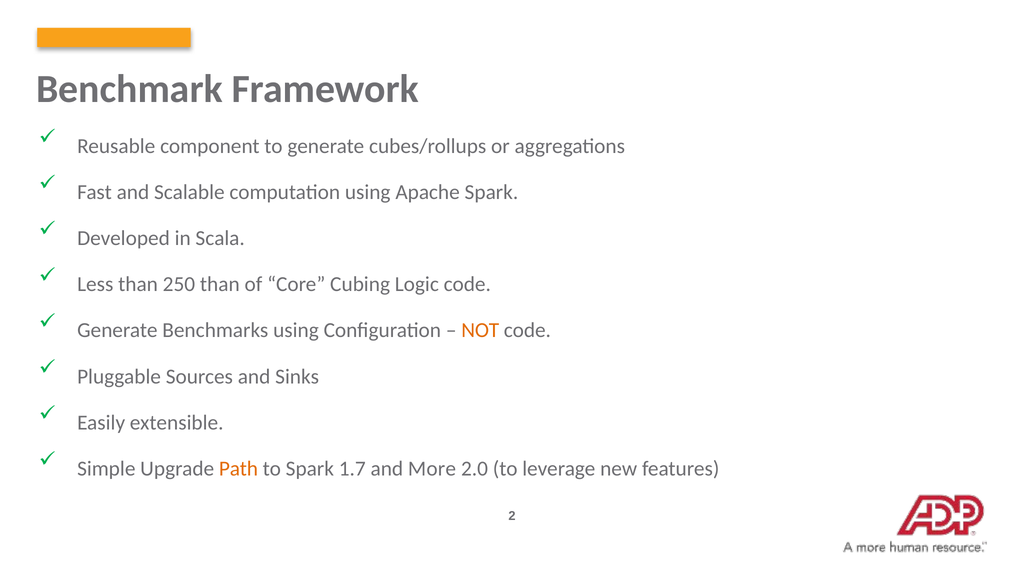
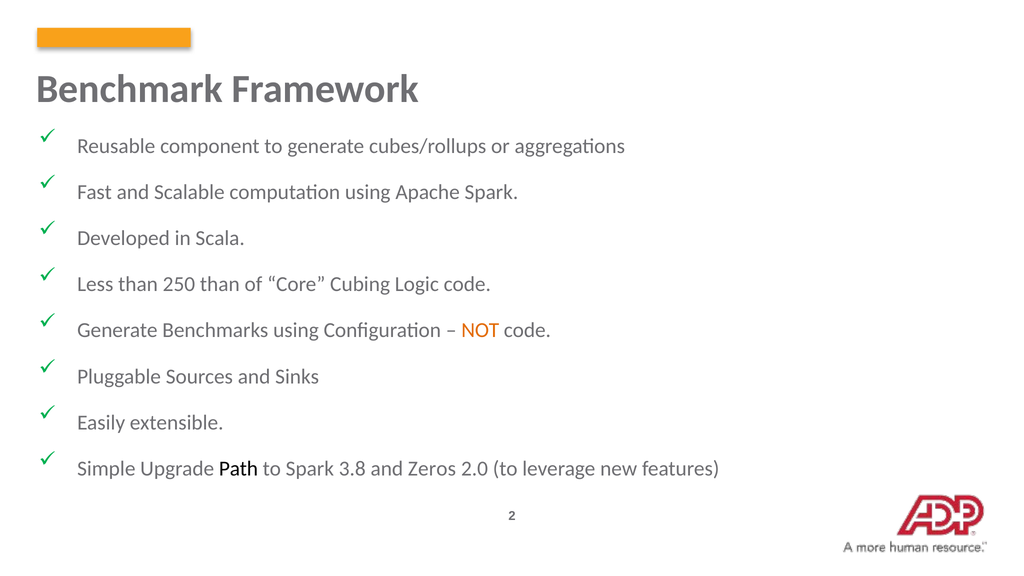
Path colour: orange -> black
1.7: 1.7 -> 3.8
More: More -> Zeros
